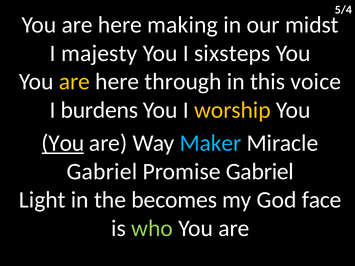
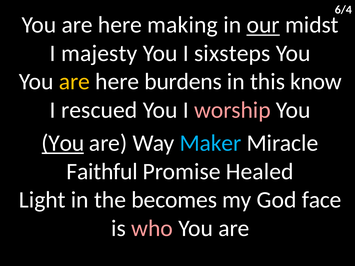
5/4: 5/4 -> 6/4
our underline: none -> present
through: through -> burdens
voice: voice -> know
burdens: burdens -> rescued
worship colour: yellow -> pink
Gabriel at (102, 172): Gabriel -> Faithful
Promise Gabriel: Gabriel -> Healed
who colour: light green -> pink
